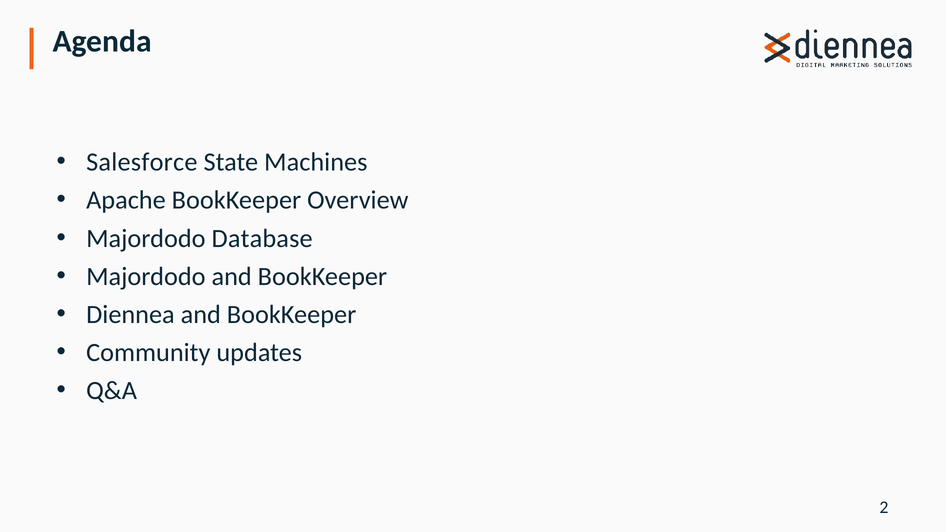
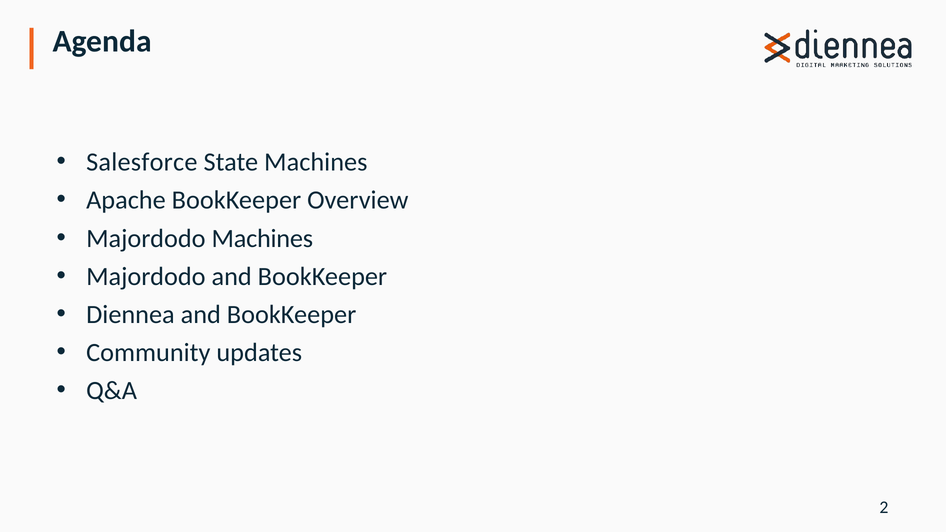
Majordodo Database: Database -> Machines
